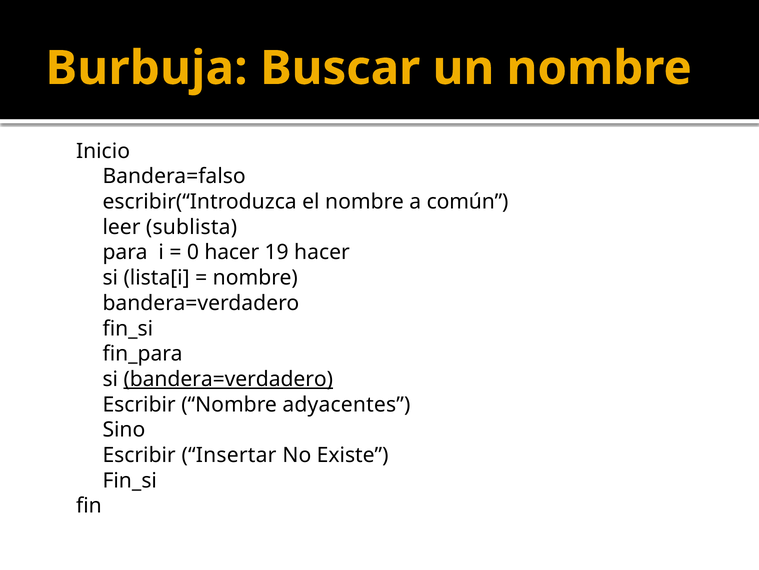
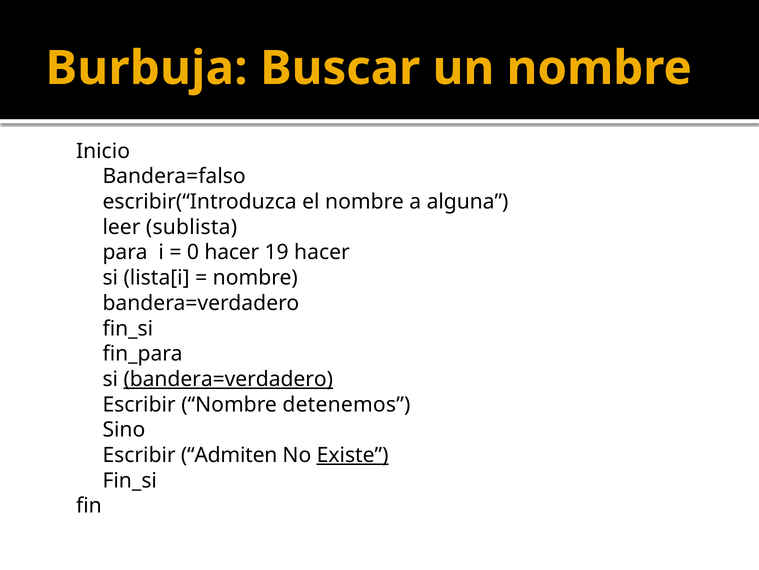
común: común -> alguna
adyacentes: adyacentes -> detenemos
Insertar: Insertar -> Admiten
Existe underline: none -> present
